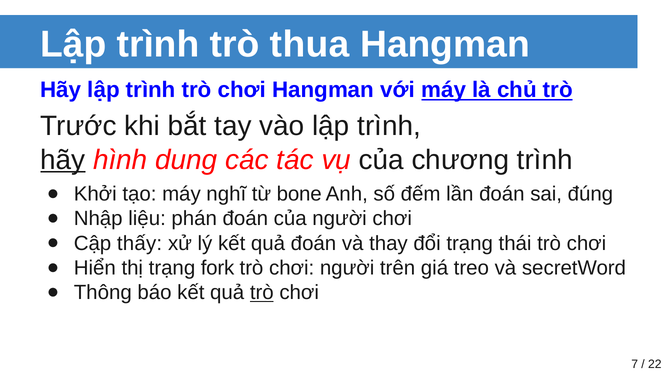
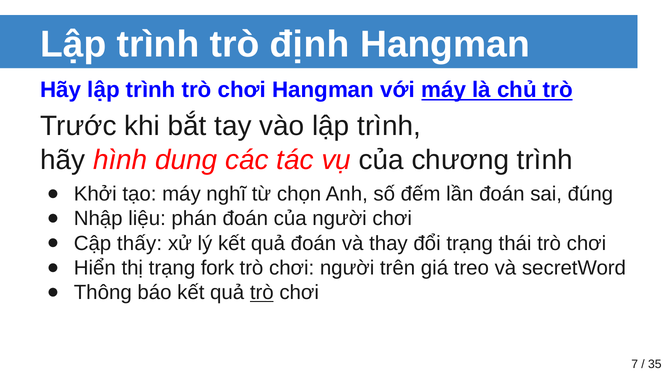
thua: thua -> định
hãy at (63, 160) underline: present -> none
bone: bone -> chọn
22: 22 -> 35
